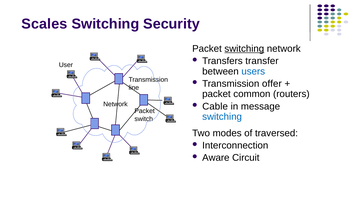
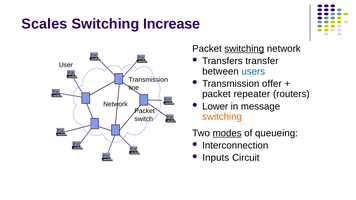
Security: Security -> Increase
common: common -> repeater
Cable: Cable -> Lower
switching at (222, 117) colour: blue -> orange
modes underline: none -> present
traversed: traversed -> queueing
Aware: Aware -> Inputs
